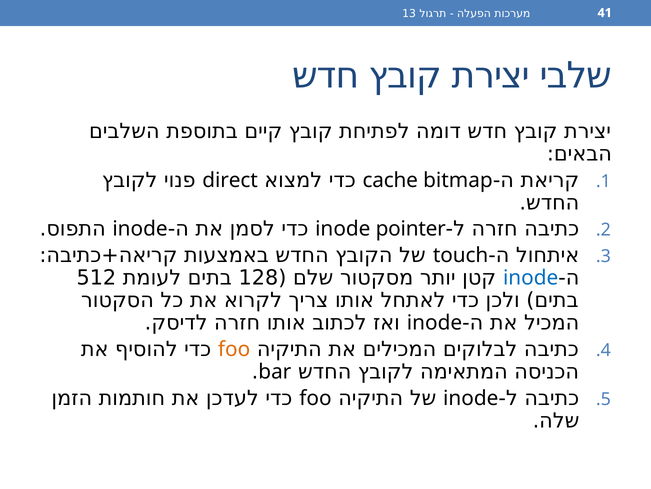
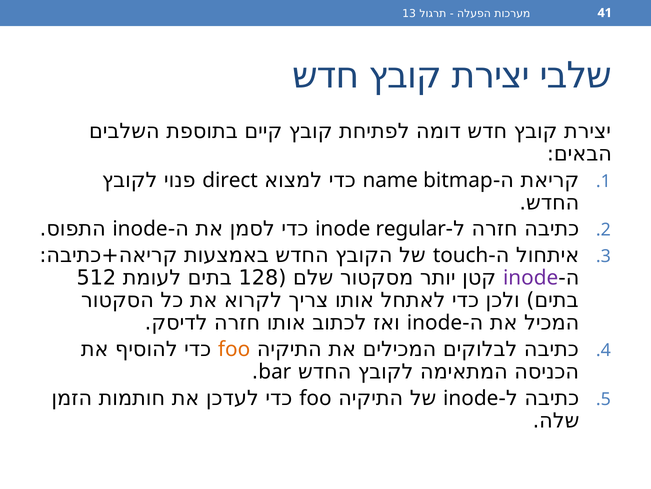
cache: cache -> name
pointer: pointer -> regular
inode at (531, 278) colour: blue -> purple
